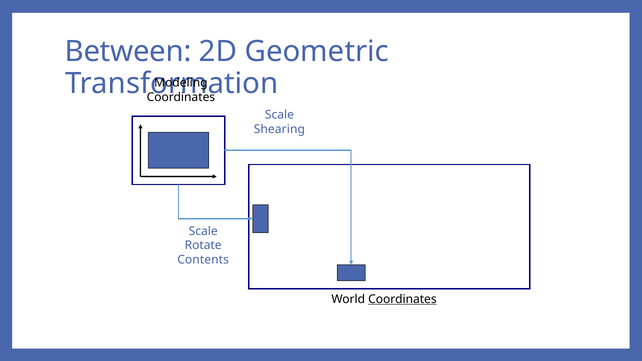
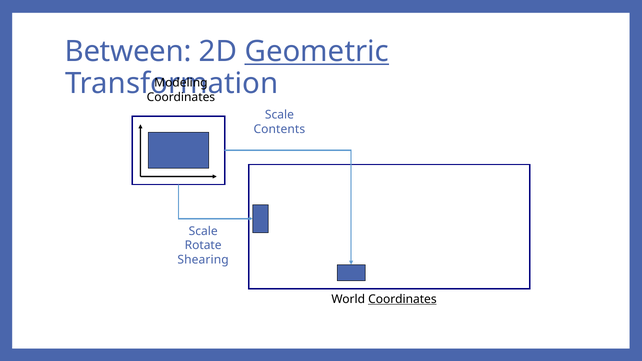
Geometric underline: none -> present
Shearing: Shearing -> Contents
Contents: Contents -> Shearing
